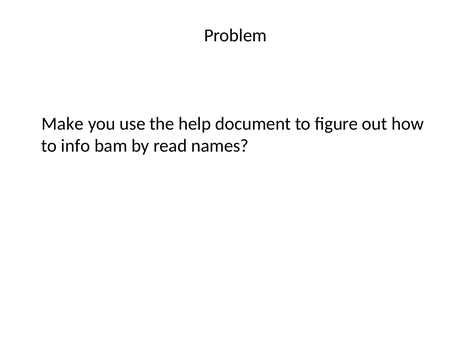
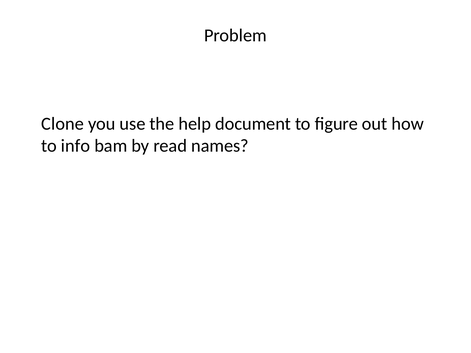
Make: Make -> Clone
